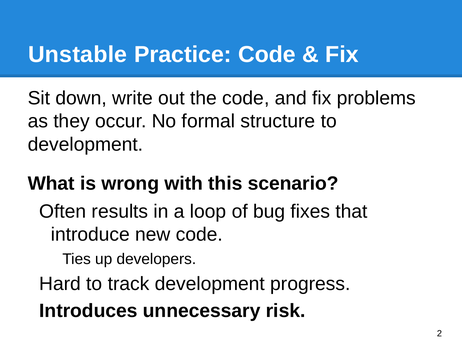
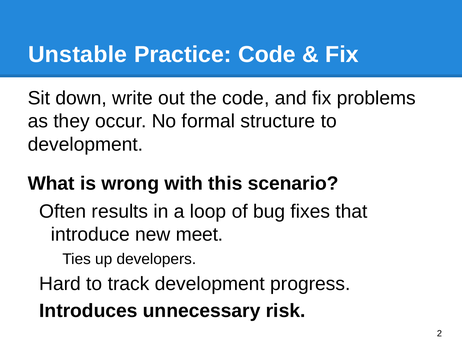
new code: code -> meet
